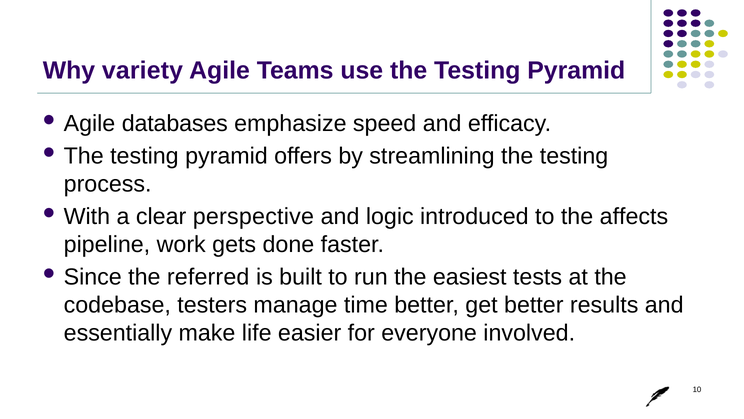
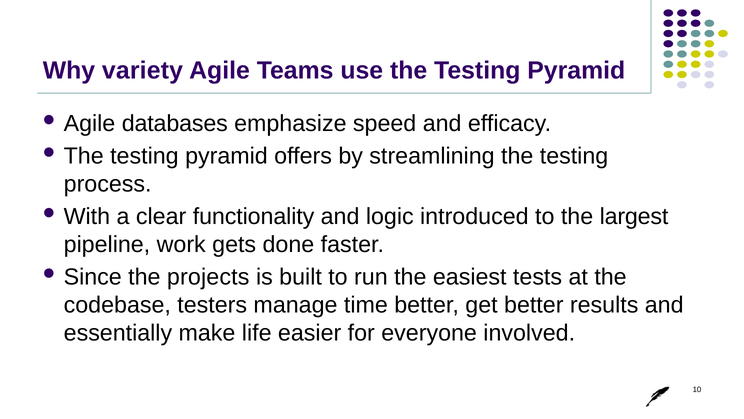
perspective: perspective -> functionality
affects: affects -> largest
referred: referred -> projects
